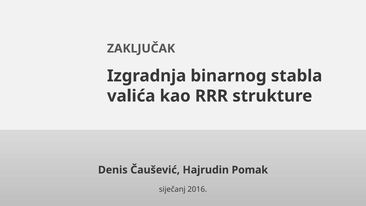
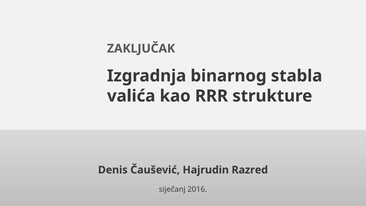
Pomak: Pomak -> Razred
